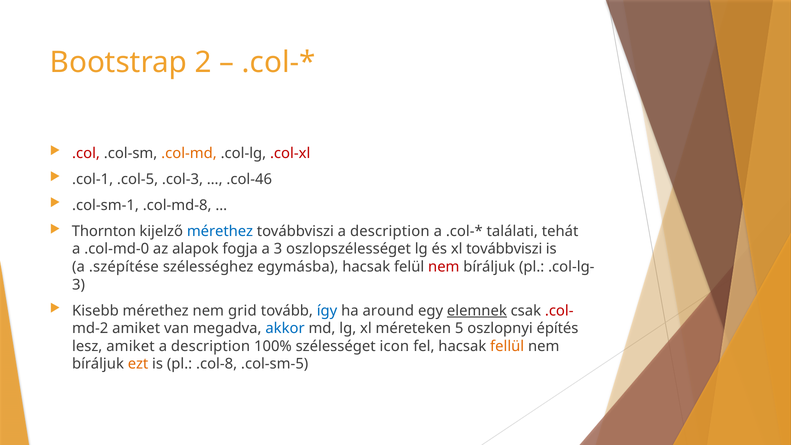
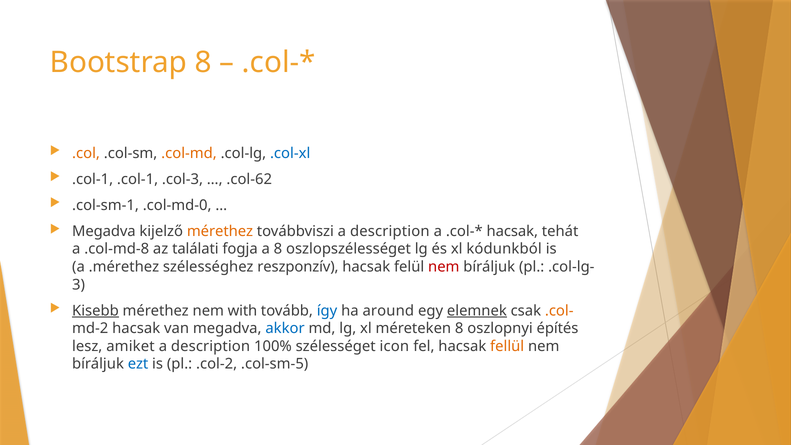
Bootstrap 2: 2 -> 8
.col colour: red -> orange
.col-xl colour: red -> blue
.col-1 .col-5: .col-5 -> .col-1
.col-46: .col-46 -> .col-62
.col-md-8: .col-md-8 -> .col-md-0
Thornton at (104, 231): Thornton -> Megadva
mérethez at (220, 231) colour: blue -> orange
találati at (512, 231): találati -> hacsak
.col-md-0: .col-md-0 -> .col-md-8
alapok: alapok -> találati
a 3: 3 -> 8
xl továbbviszi: továbbviszi -> kódunkból
.szépítése: .szépítése -> .mérethez
egymásba: egymásba -> reszponzív
Kisebb underline: none -> present
grid: grid -> with
.col- colour: red -> orange
amiket at (136, 328): amiket -> hacsak
méreteken 5: 5 -> 8
ezt colour: orange -> blue
.col-8: .col-8 -> .col-2
